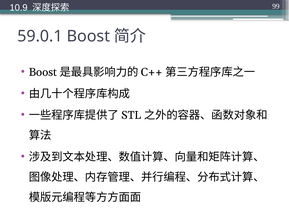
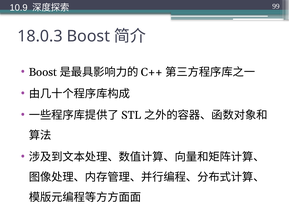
59.0.1: 59.0.1 -> 18.0.3
